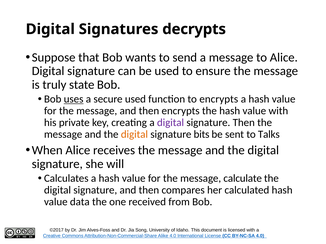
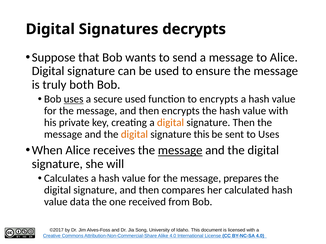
state: state -> both
digital at (171, 123) colour: purple -> orange
signature bits: bits -> this
to Talks: Talks -> Uses
message at (180, 151) underline: none -> present
calculate: calculate -> prepares
